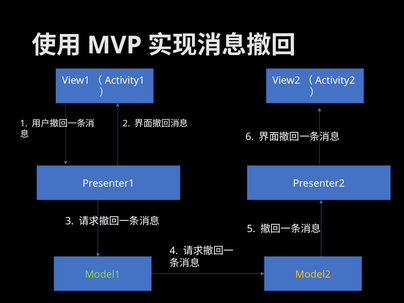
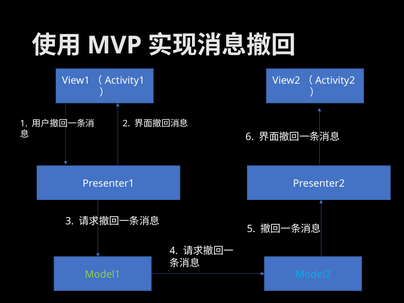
Model2 colour: yellow -> light blue
